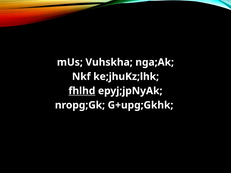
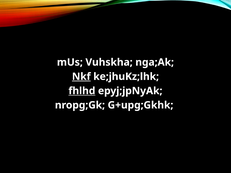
Nkf underline: none -> present
